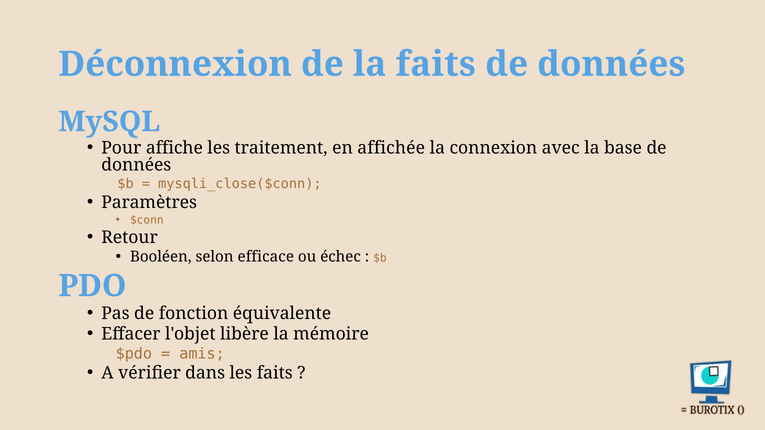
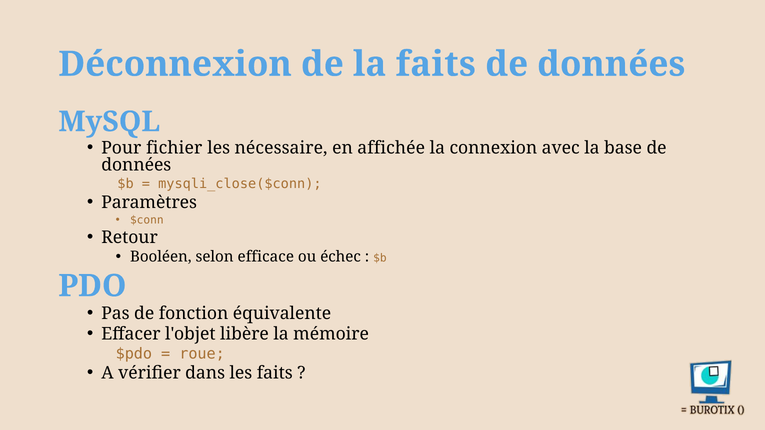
affiche: affiche -> fichier
traitement: traitement -> nécessaire
amis: amis -> roue
